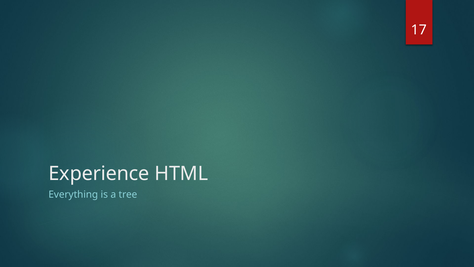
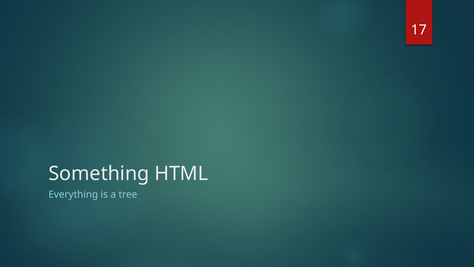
Experience: Experience -> Something
